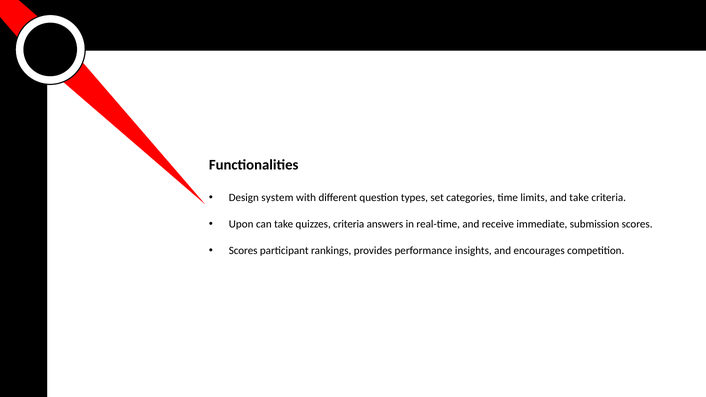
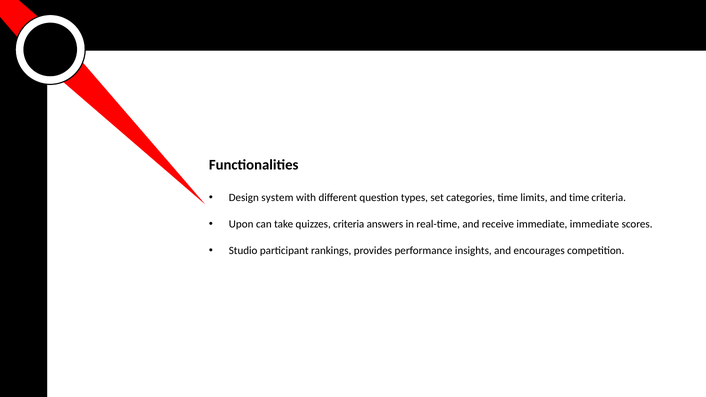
and take: take -> time
immediate submission: submission -> immediate
Scores at (243, 251): Scores -> Studio
